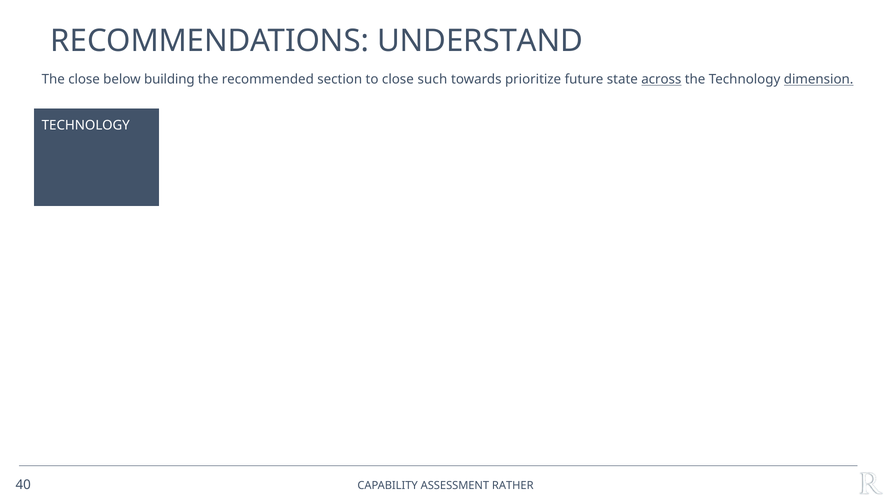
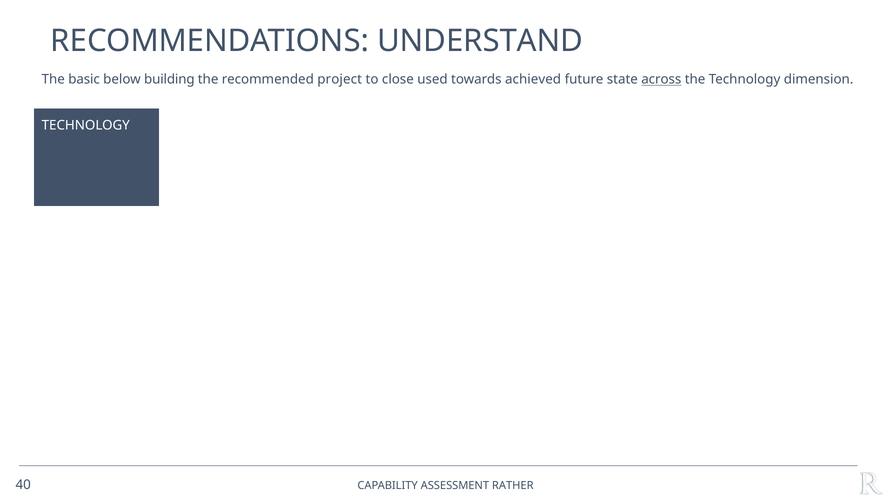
The close: close -> basic
section: section -> project
such: such -> used
prioritize: prioritize -> achieved
dimension underline: present -> none
